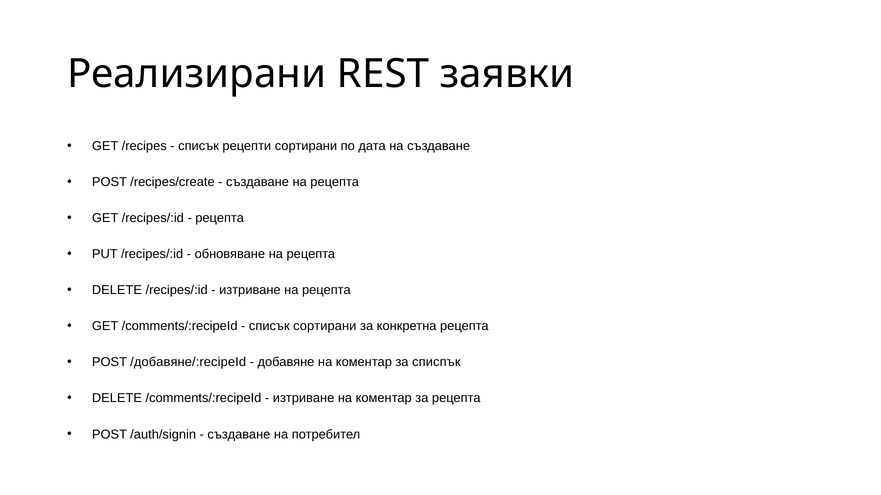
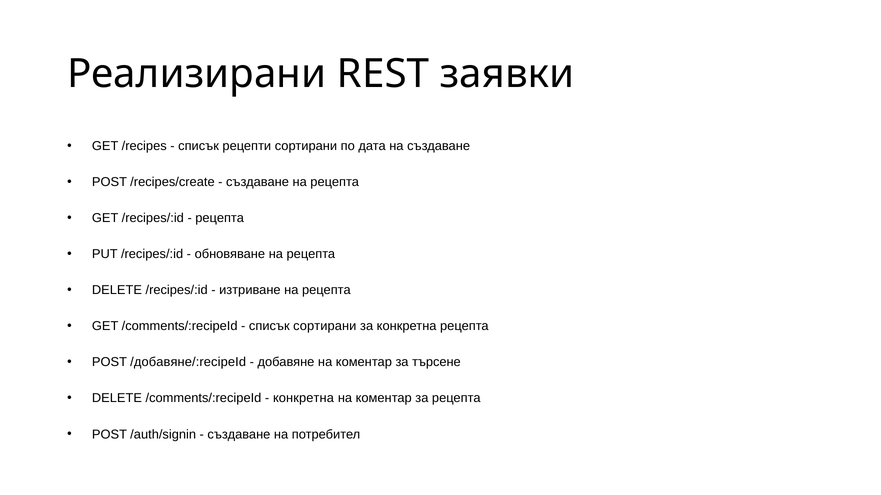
списпък: списпък -> търсене
изтриване at (304, 399): изтриване -> конкретна
